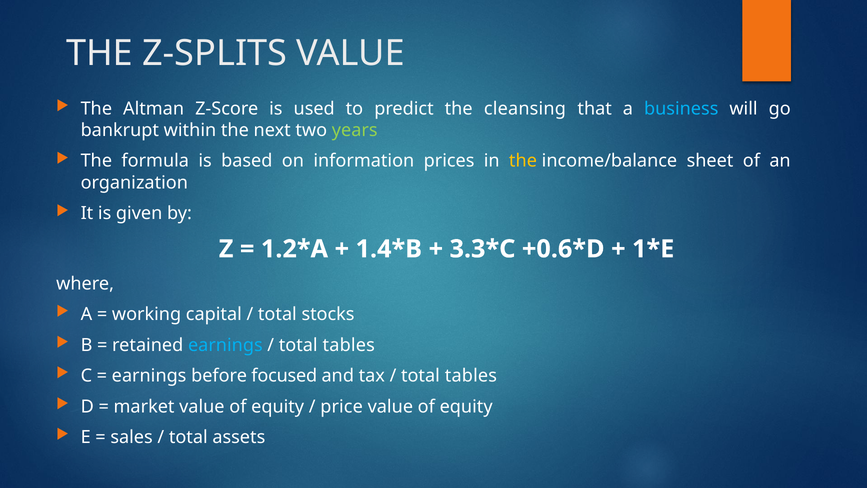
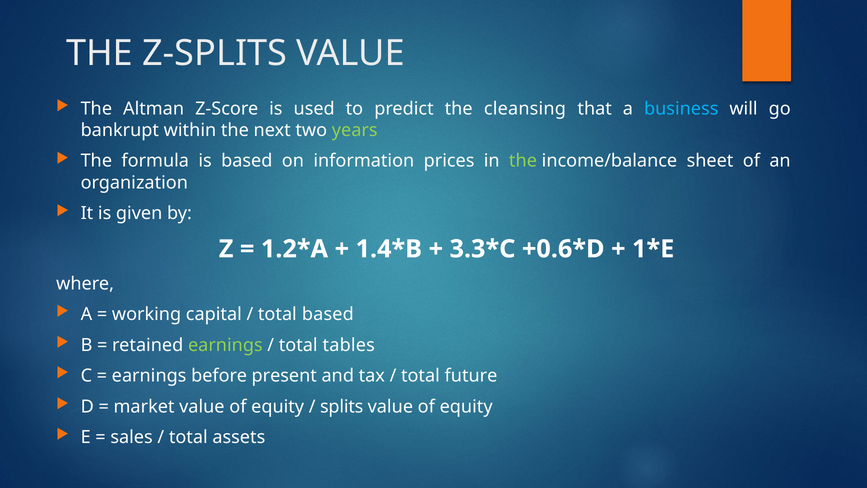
the at (523, 161) colour: yellow -> light green
total stocks: stocks -> based
earnings at (225, 345) colour: light blue -> light green
focused: focused -> present
tables at (471, 376): tables -> future
price: price -> splits
